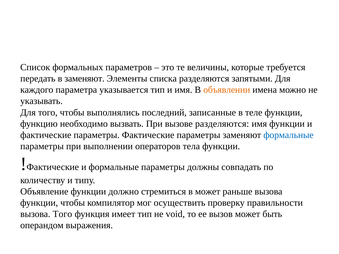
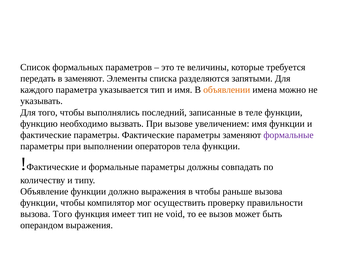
вызове разделяются: разделяются -> увеличением
формальные at (289, 135) colour: blue -> purple
должно стремиться: стремиться -> выражения
в может: может -> чтобы
